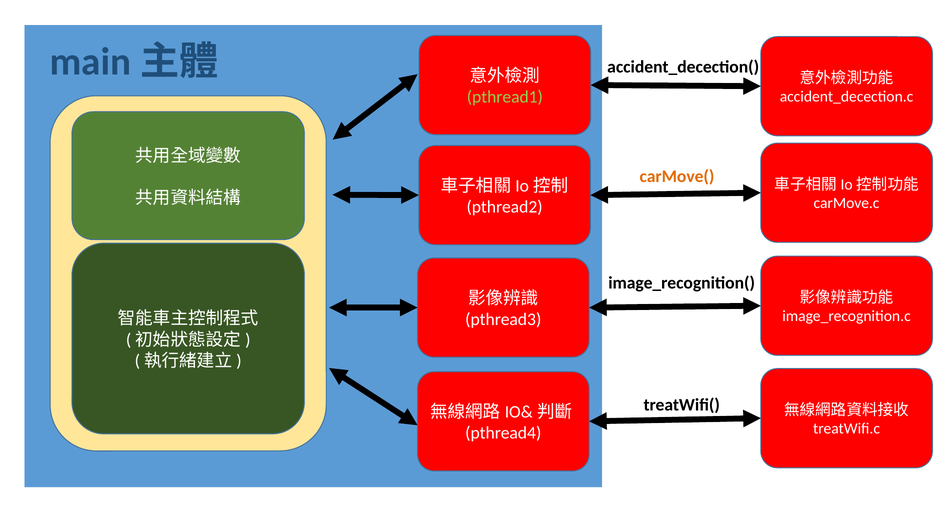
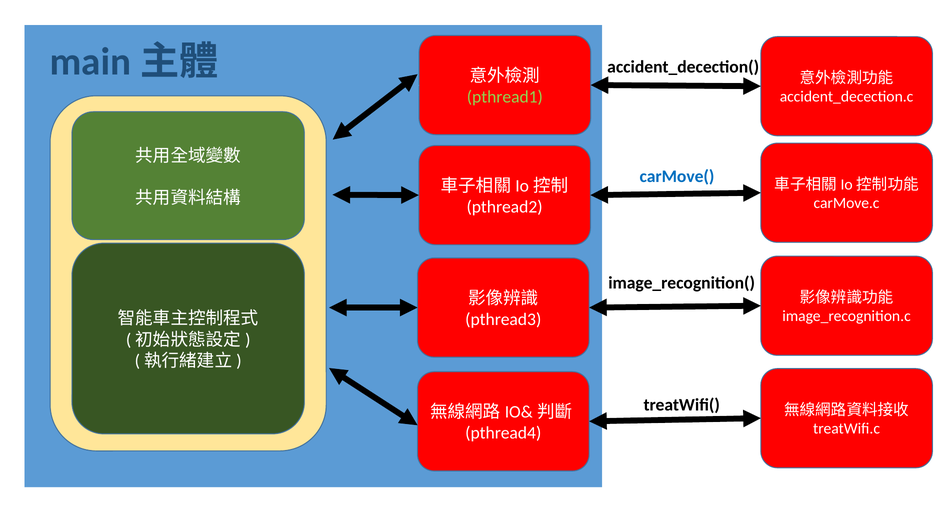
carMove( colour: orange -> blue
